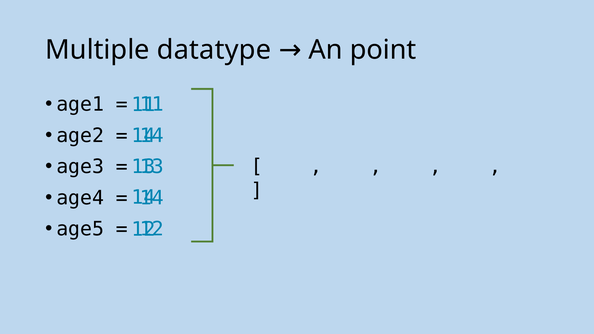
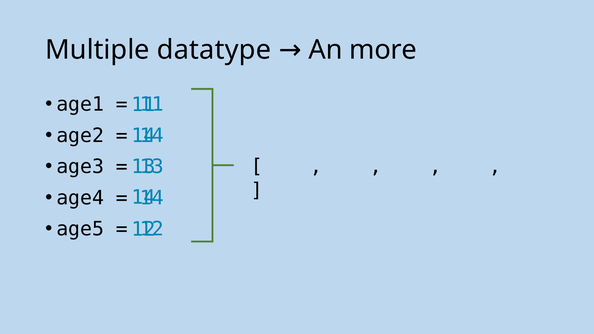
point: point -> more
